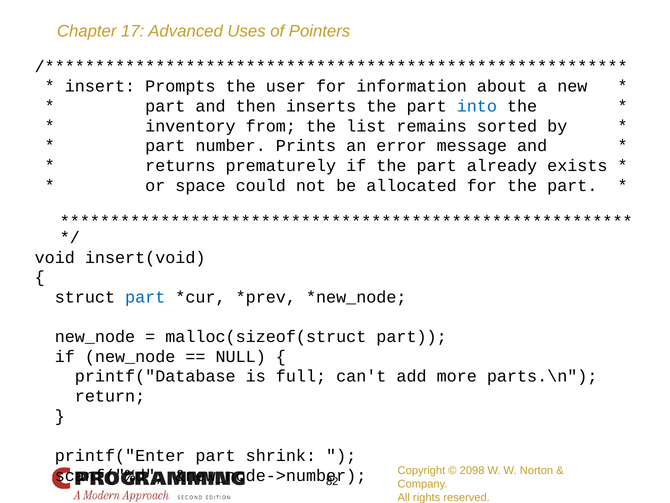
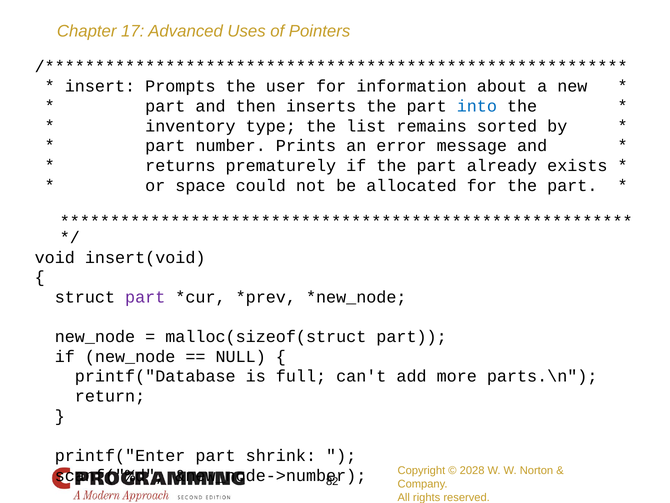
from: from -> type
part at (145, 297) colour: blue -> purple
2098: 2098 -> 2028
